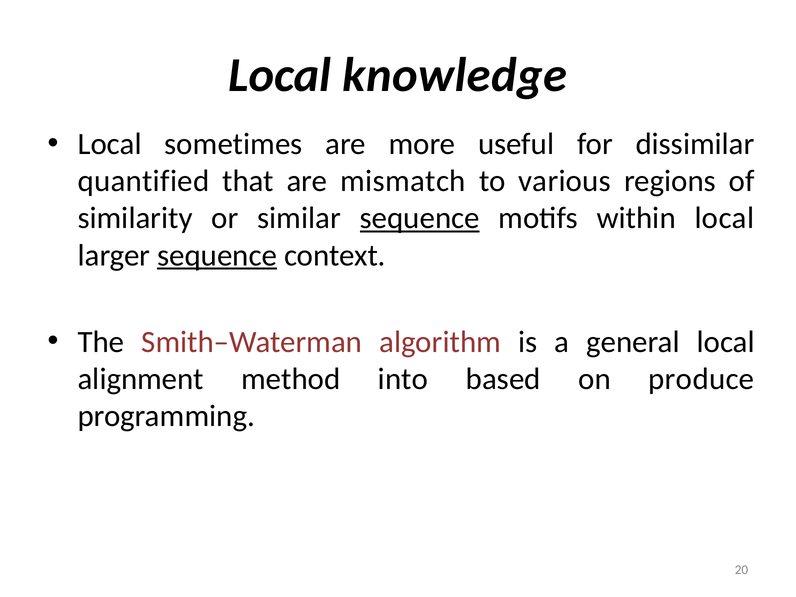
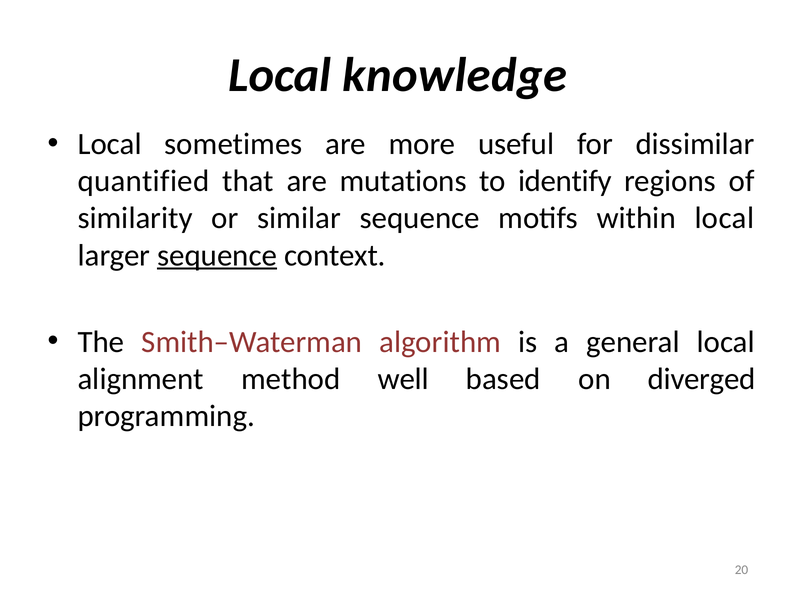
mismatch: mismatch -> mutations
various: various -> identify
sequence at (420, 218) underline: present -> none
into: into -> well
produce: produce -> diverged
